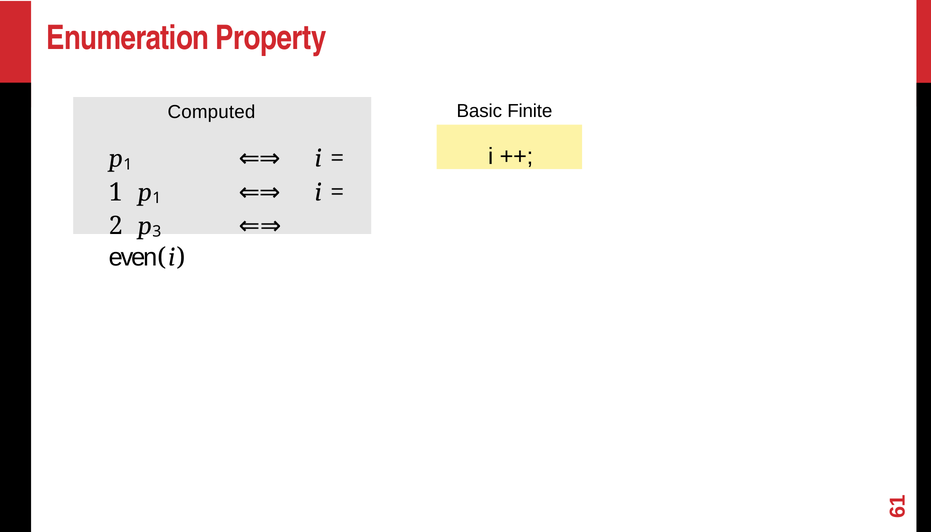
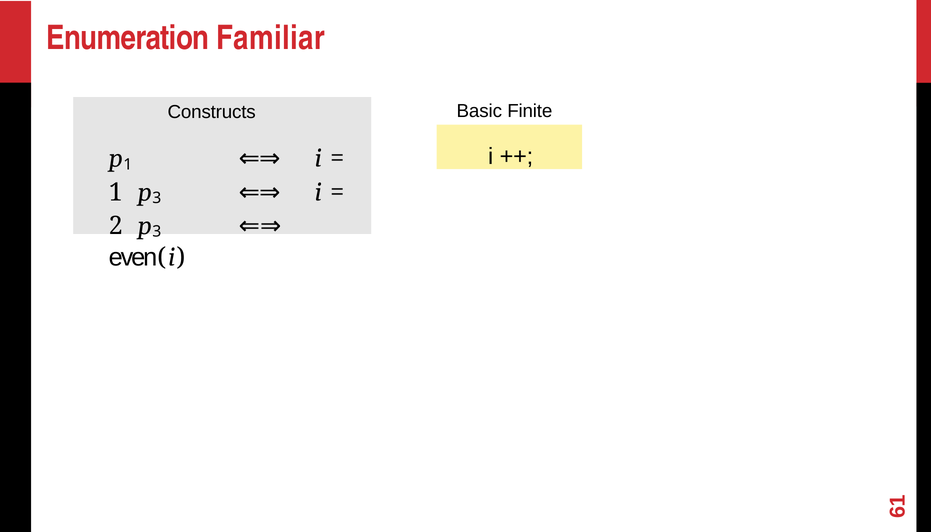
Property: Property -> Familiar
Computed: Computed -> Constructs
1 at (157, 198): 1 -> 3
